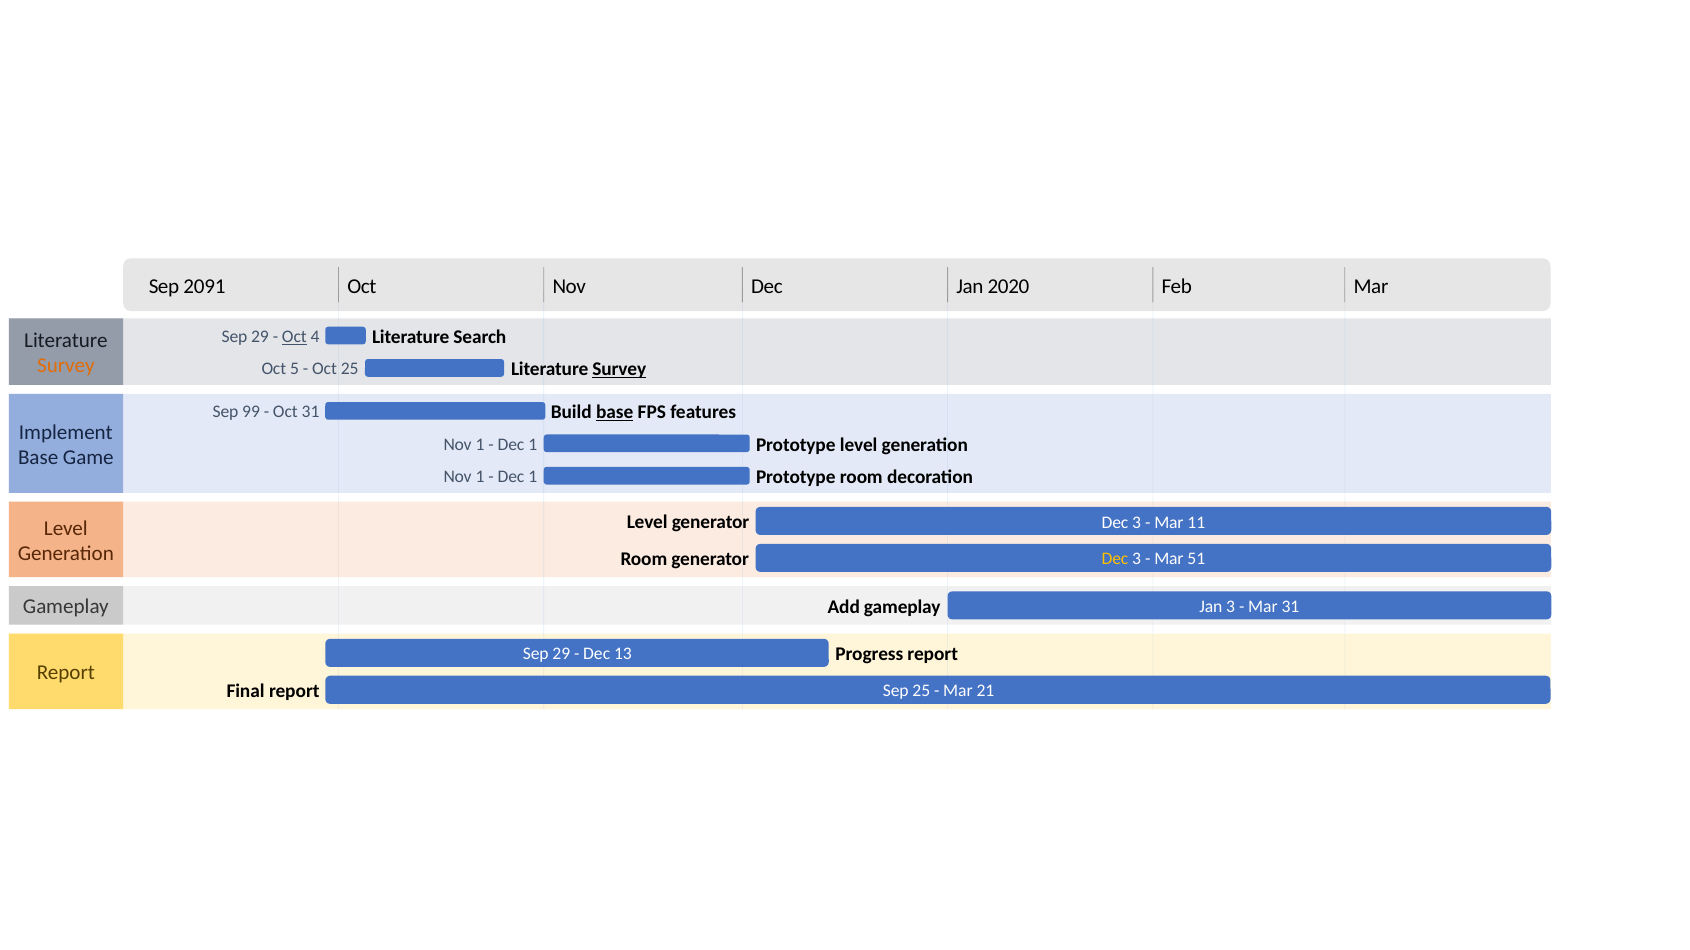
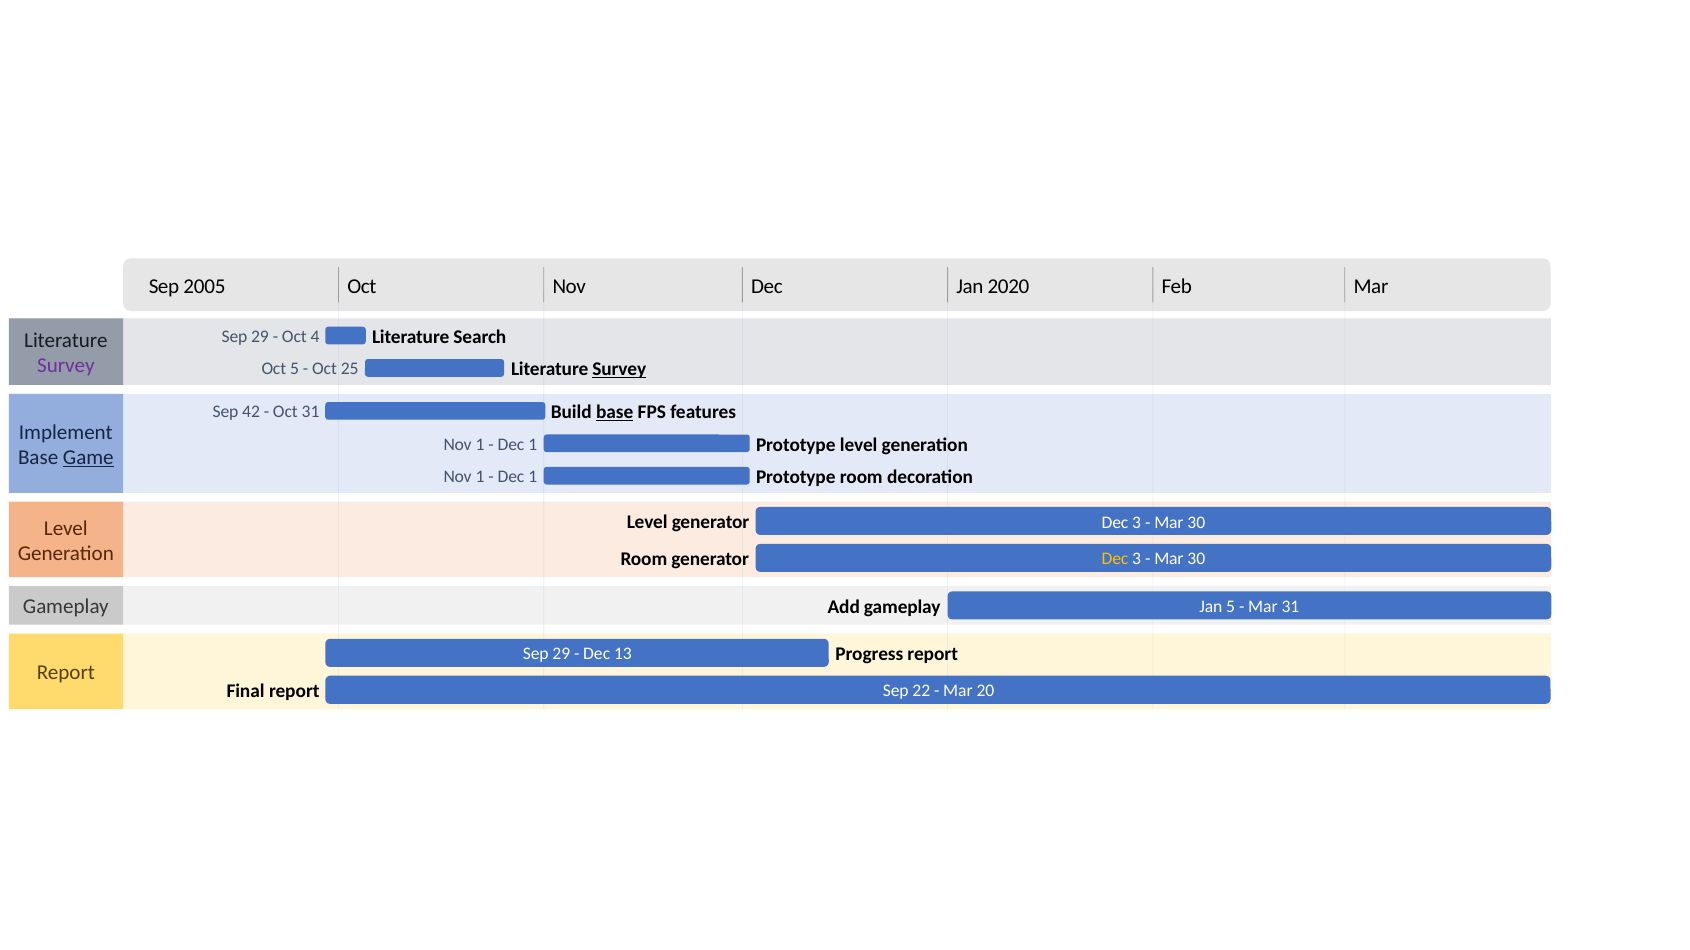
2091: 2091 -> 2005
Oct at (294, 337) underline: present -> none
Survey at (66, 366) colour: orange -> purple
99: 99 -> 42
Game underline: none -> present
11 at (1196, 523): 11 -> 30
51 at (1196, 559): 51 -> 30
Jan 3: 3 -> 5
Sep 25: 25 -> 22
21: 21 -> 20
